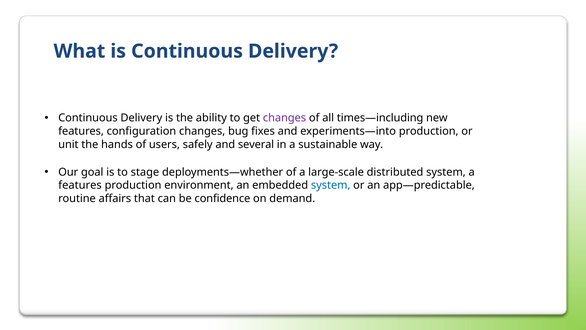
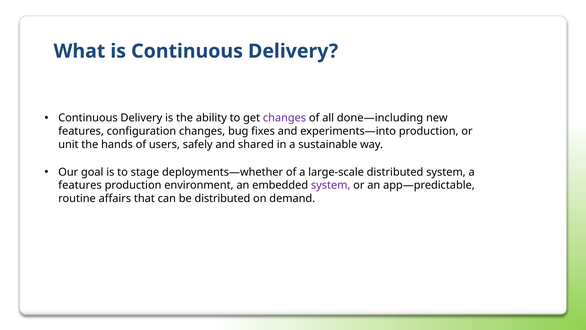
times—including: times—including -> done—including
several: several -> shared
system at (331, 185) colour: blue -> purple
be confidence: confidence -> distributed
